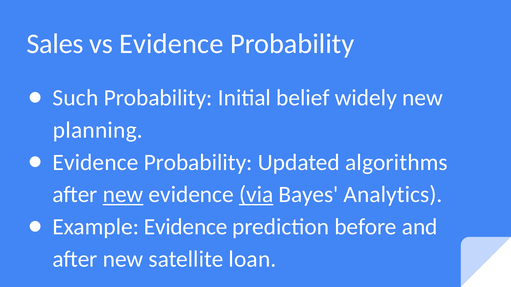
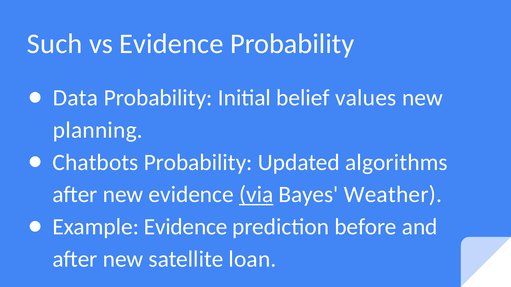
Sales: Sales -> Such
Such: Such -> Data
widely: widely -> values
Evidence at (95, 163): Evidence -> Chatbots
new at (123, 195) underline: present -> none
Analytics: Analytics -> Weather
